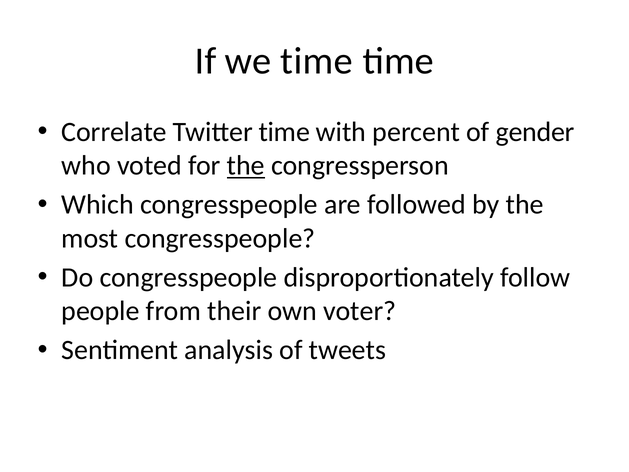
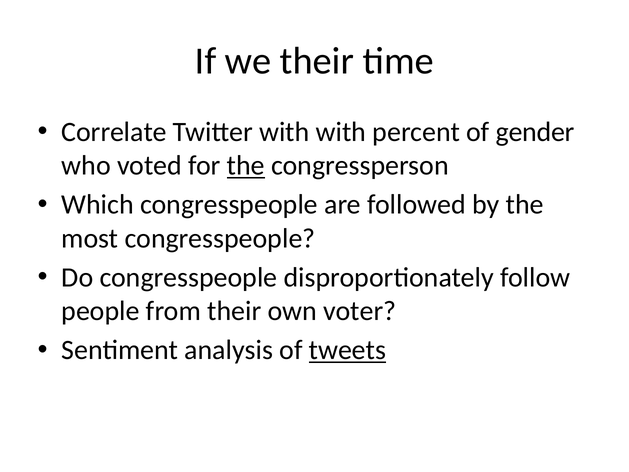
we time: time -> their
Twitter time: time -> with
tweets underline: none -> present
